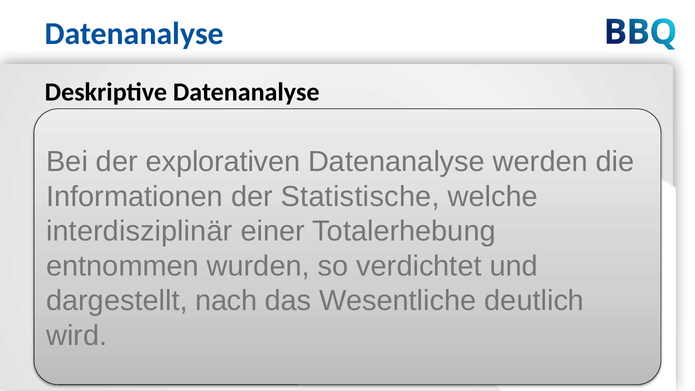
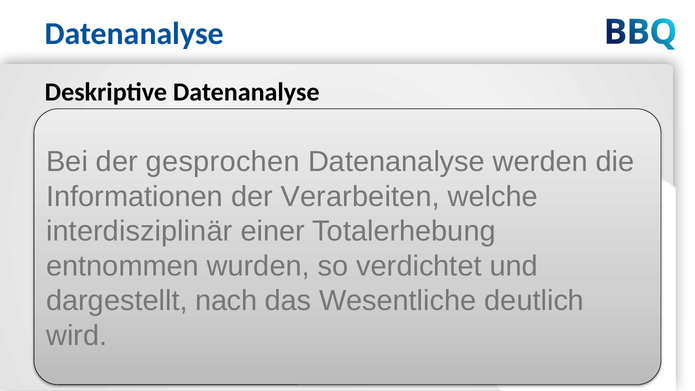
explorativen: explorativen -> gesprochen
Statistische: Statistische -> Verarbeiten
